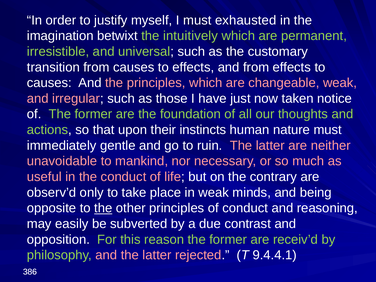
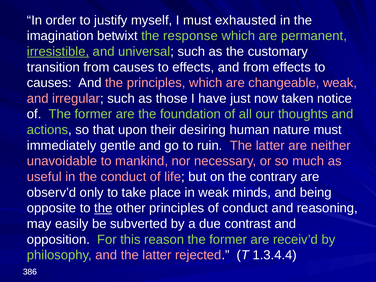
intuitively: intuitively -> response
irresistible underline: none -> present
instincts: instincts -> desiring
9.4.4.1: 9.4.4.1 -> 1.3.4.4
